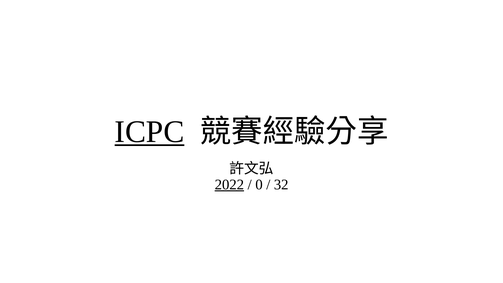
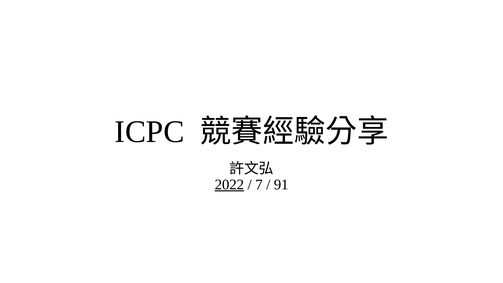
ICPC underline: present -> none
0: 0 -> 7
32: 32 -> 91
